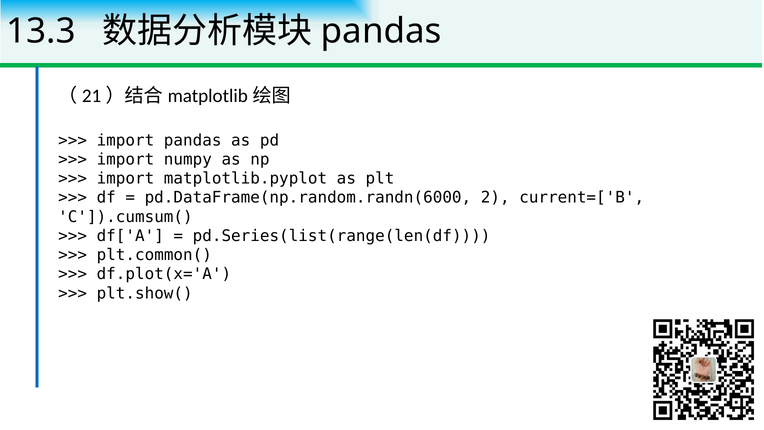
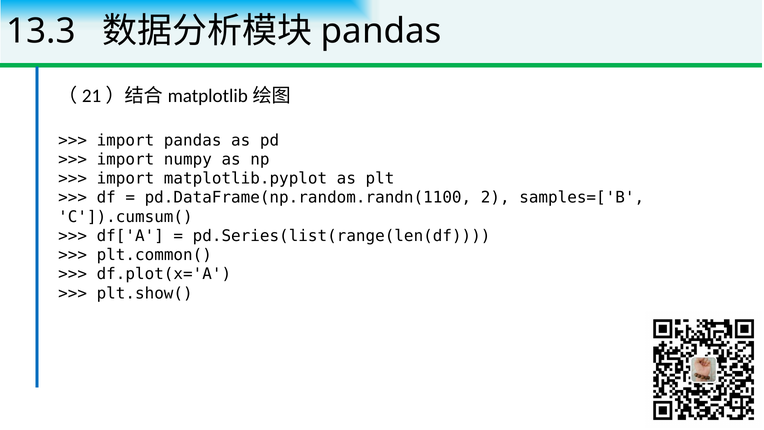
pd.DataFrame(np.random.randn(6000: pd.DataFrame(np.random.randn(6000 -> pd.DataFrame(np.random.randn(1100
current=['B: current=['B -> samples=['B
